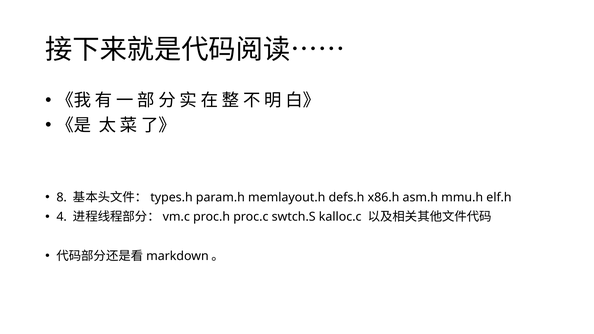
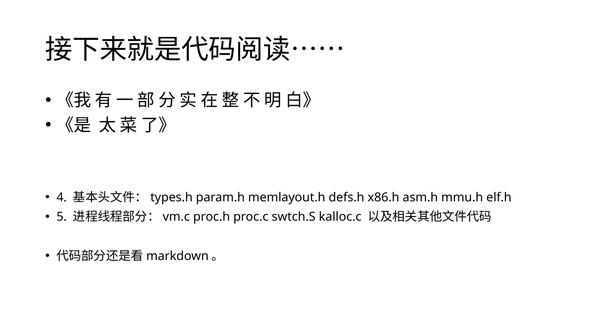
8: 8 -> 4
4: 4 -> 5
